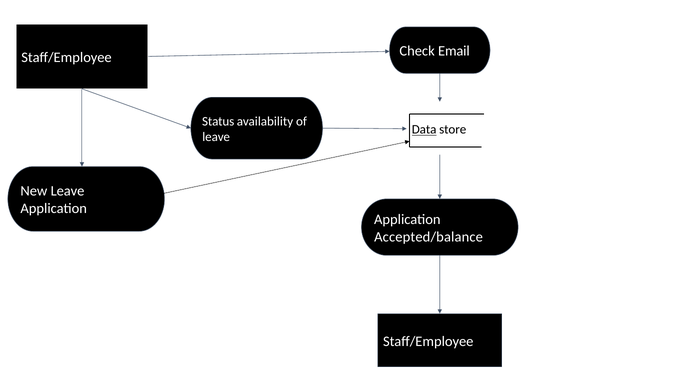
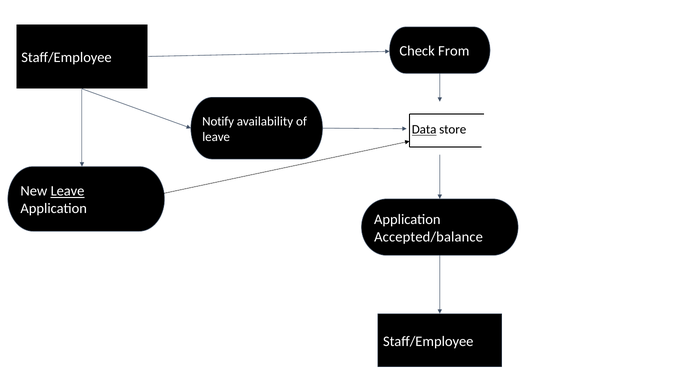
Email: Email -> From
Status: Status -> Notify
Leave at (68, 191) underline: none -> present
